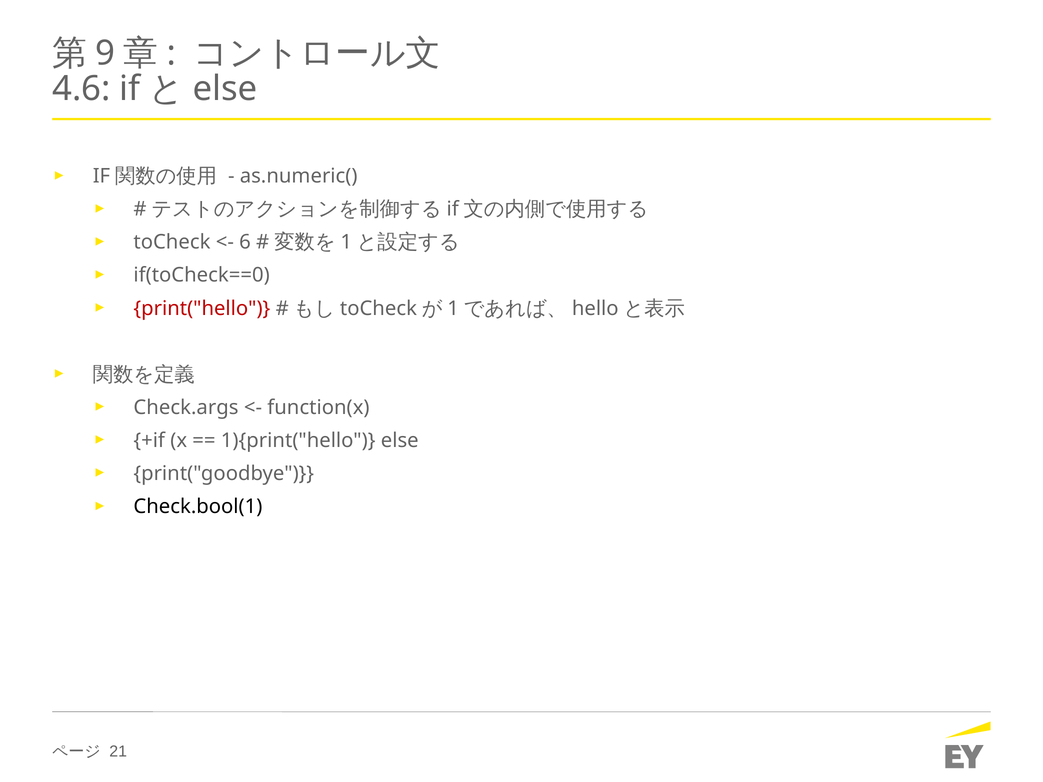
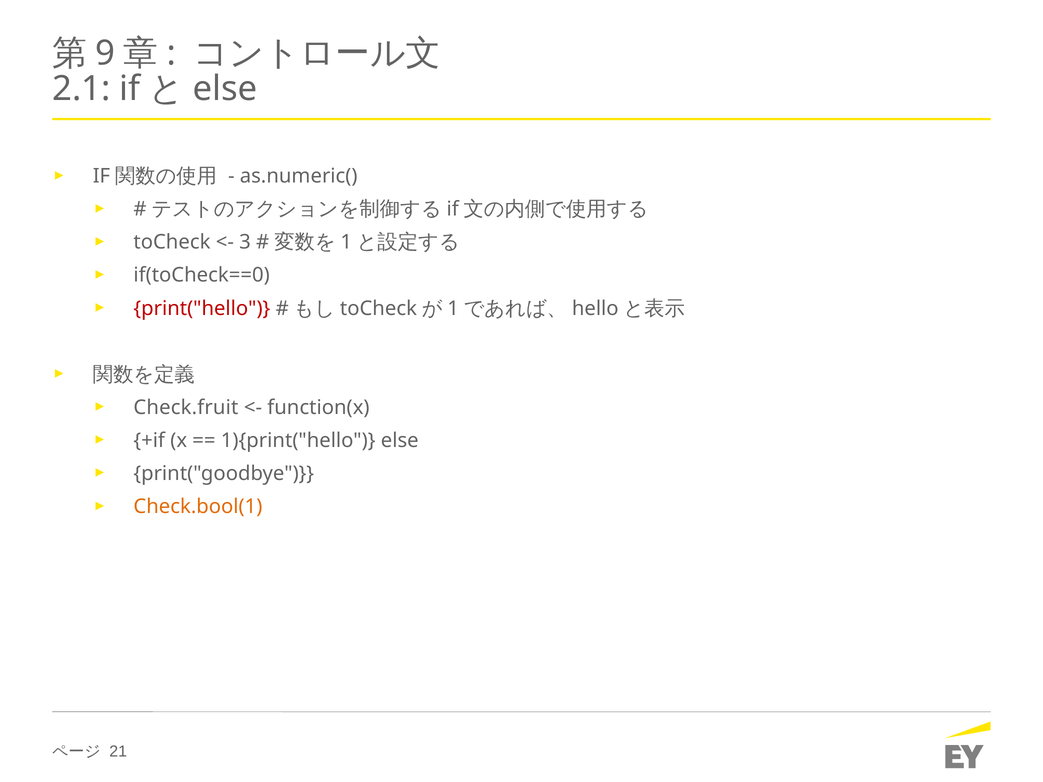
4.6: 4.6 -> 2.1
6: 6 -> 3
Check.args: Check.args -> Check.fruit
Check.bool(1 colour: black -> orange
